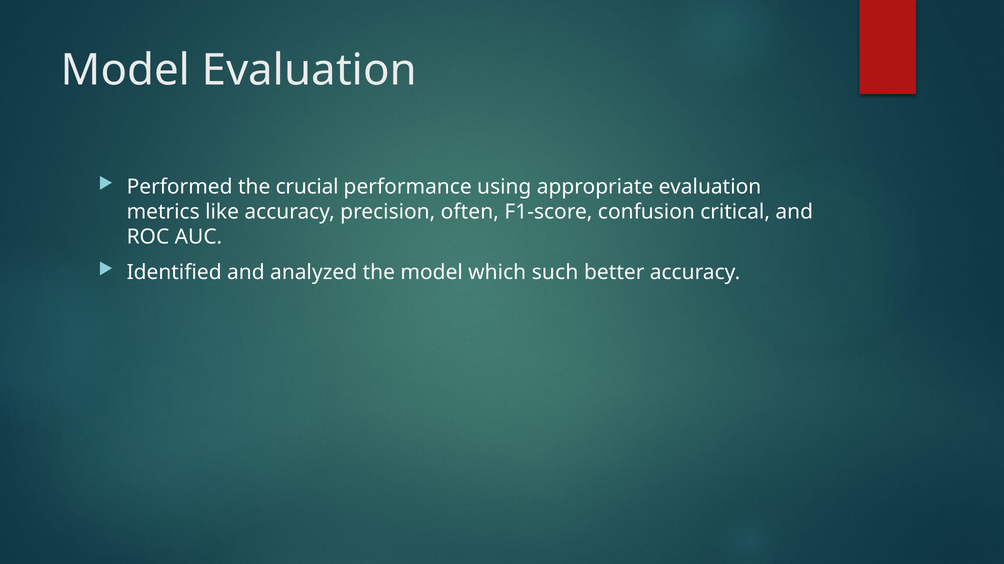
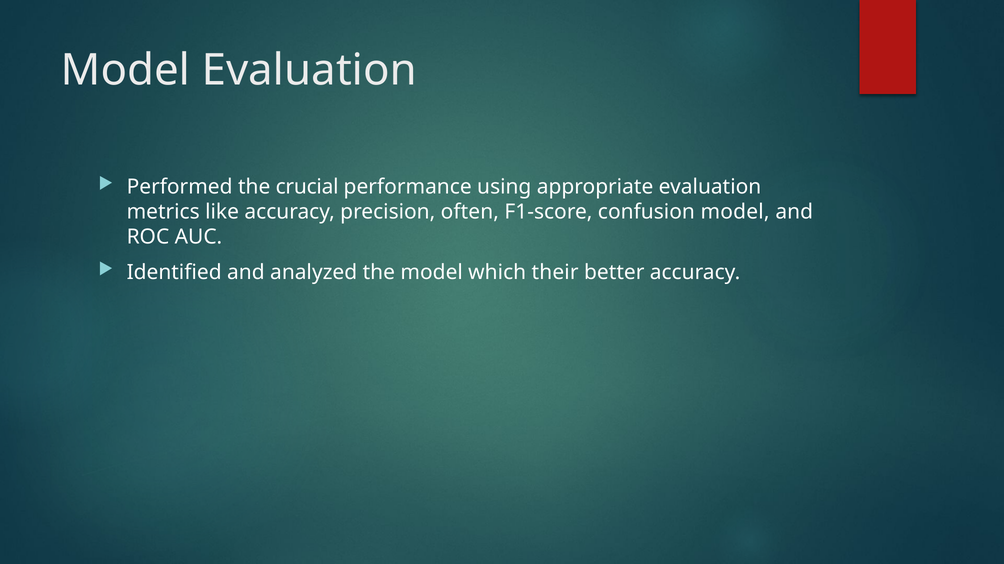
confusion critical: critical -> model
such: such -> their
